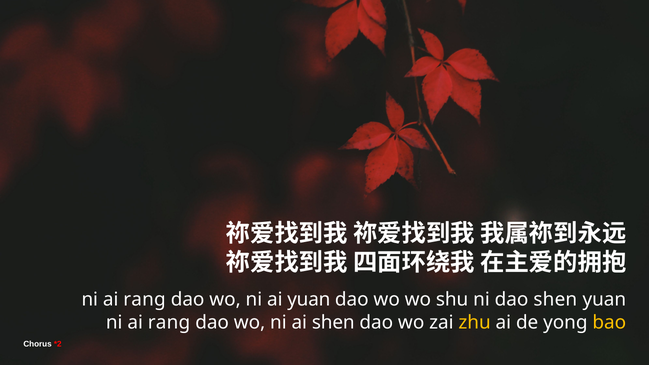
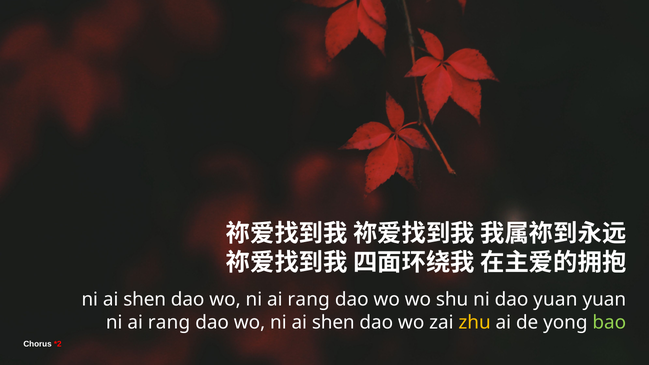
rang at (145, 300): rang -> shen
wo ni ai yuan: yuan -> rang
dao shen: shen -> yuan
bao colour: yellow -> light green
